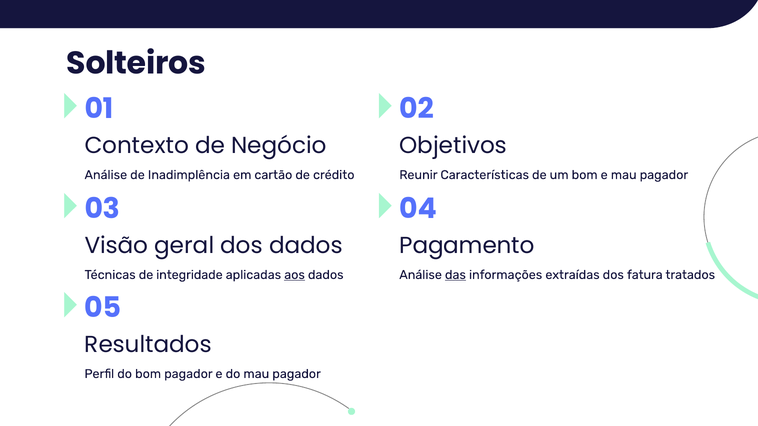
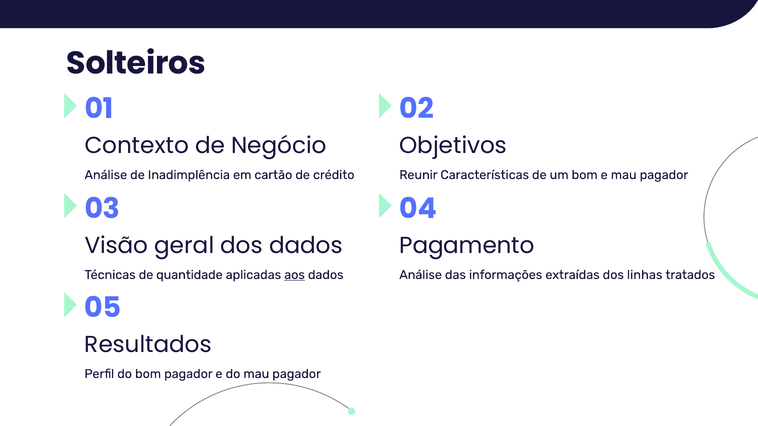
integridade: integridade -> quantidade
das underline: present -> none
fatura: fatura -> linhas
